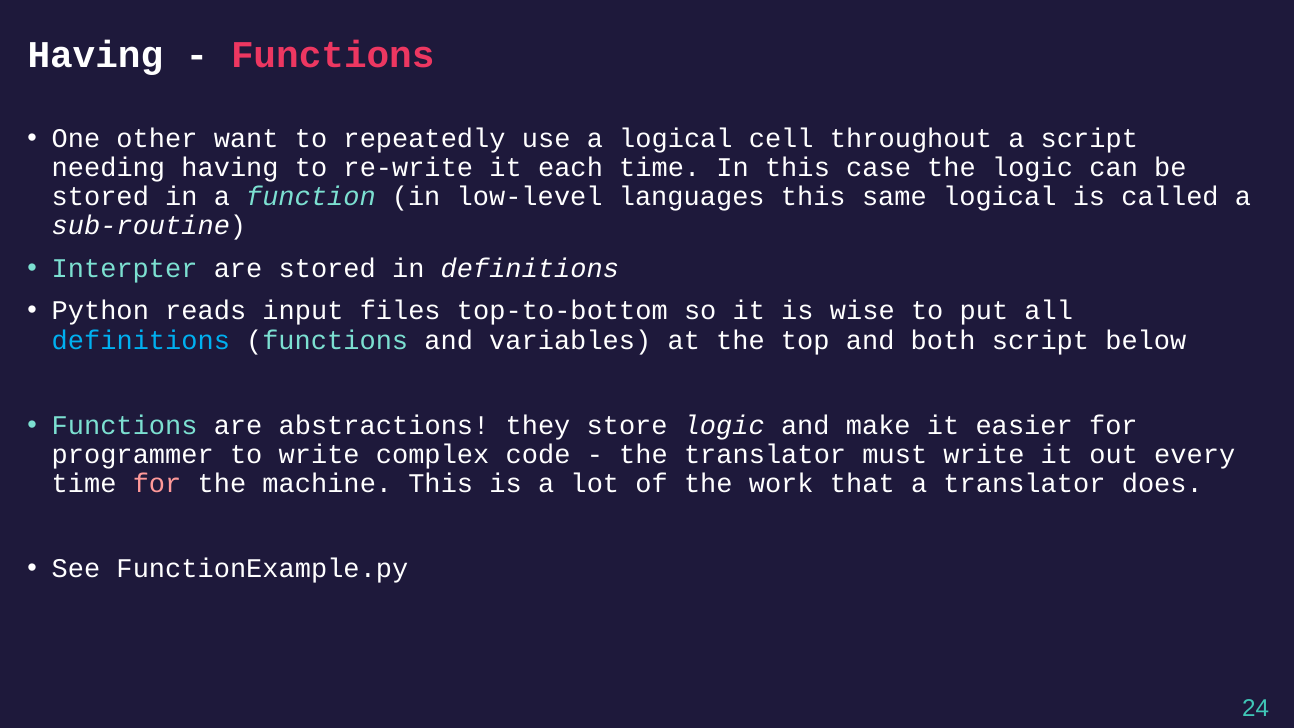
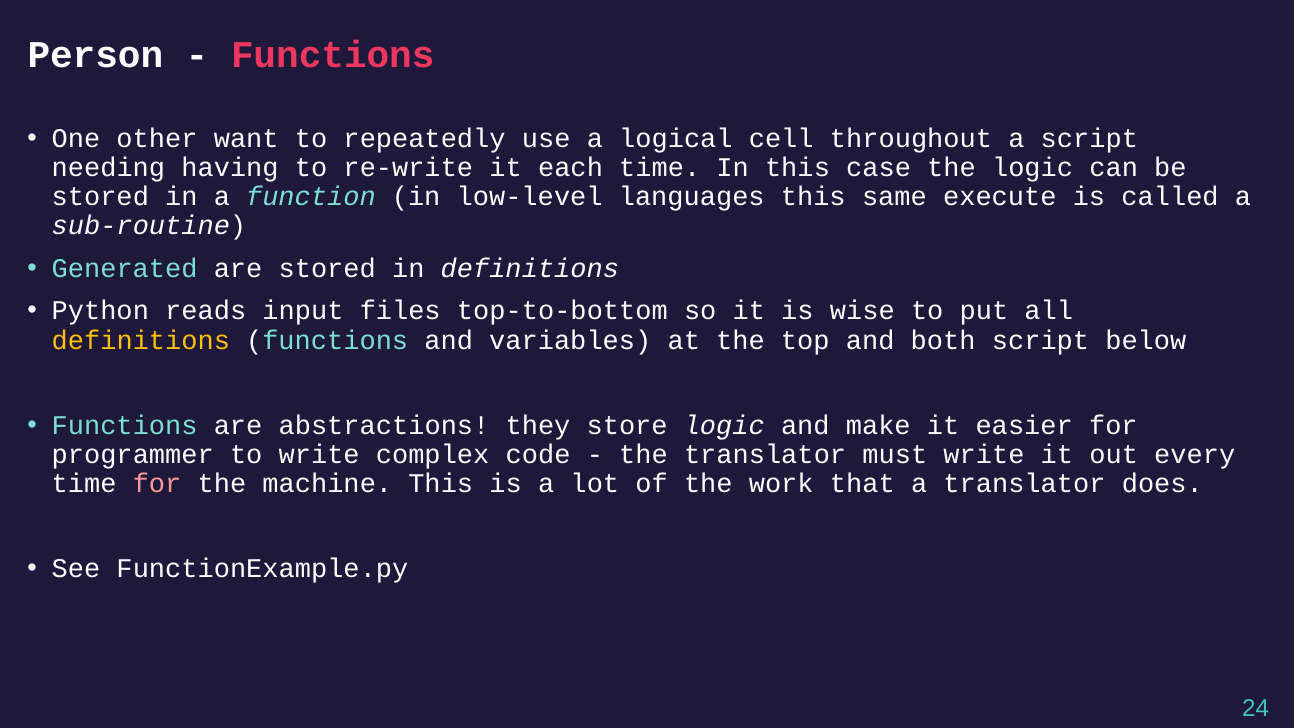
Having at (95, 55): Having -> Person
same logical: logical -> execute
Interpter: Interpter -> Generated
definitions at (141, 340) colour: light blue -> yellow
